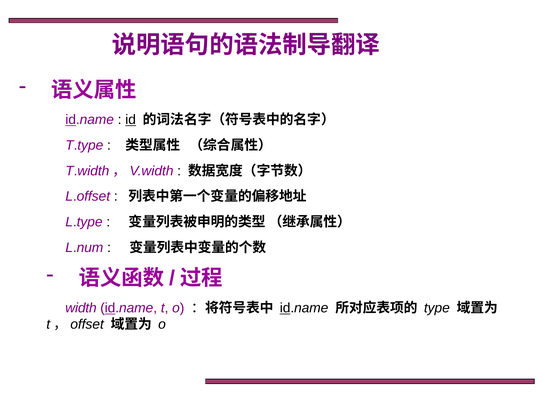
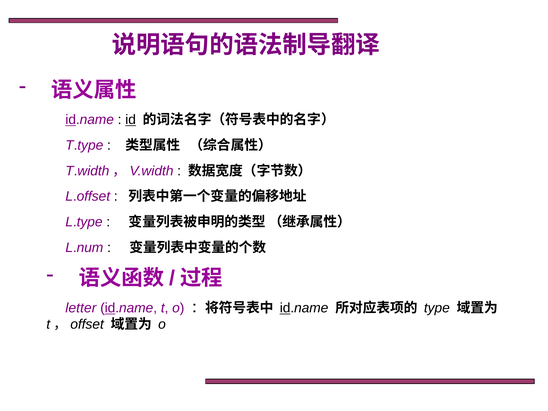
width: width -> letter
